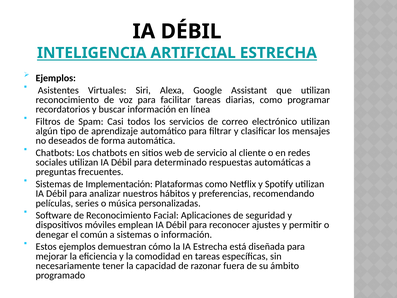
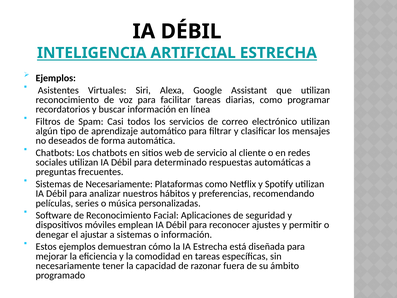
de Implementación: Implementación -> Necesariamente
común: común -> ajustar
